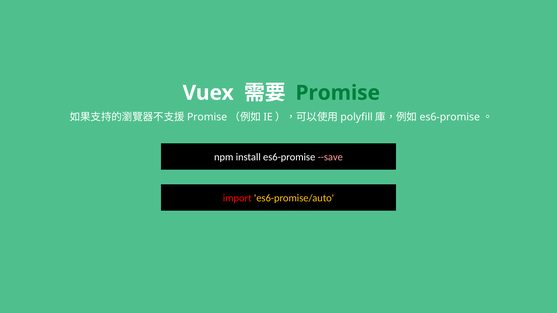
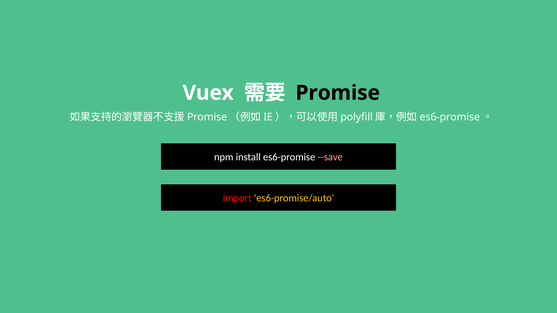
Promise colour: green -> black
